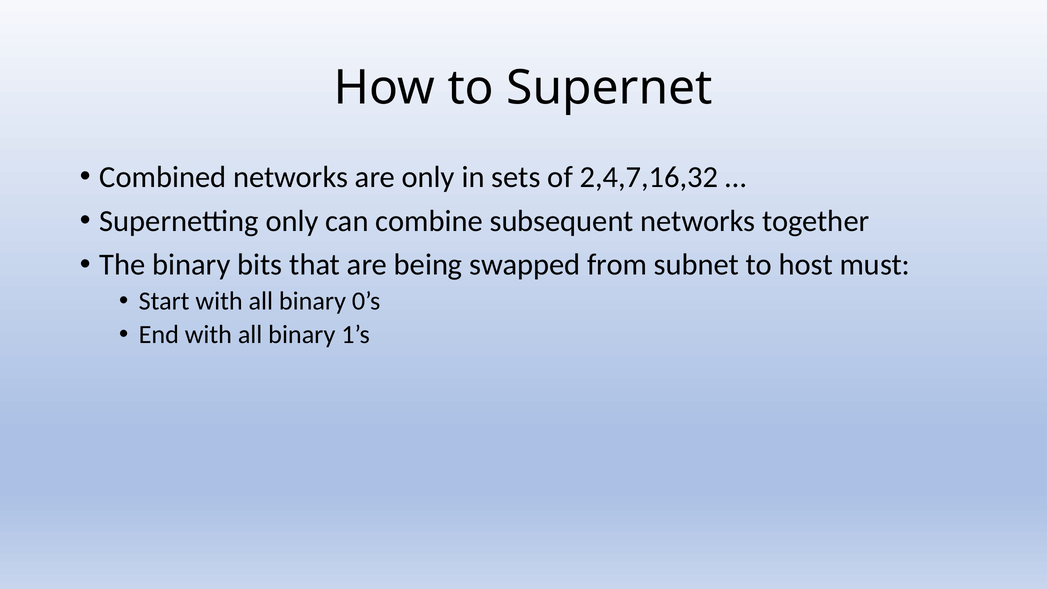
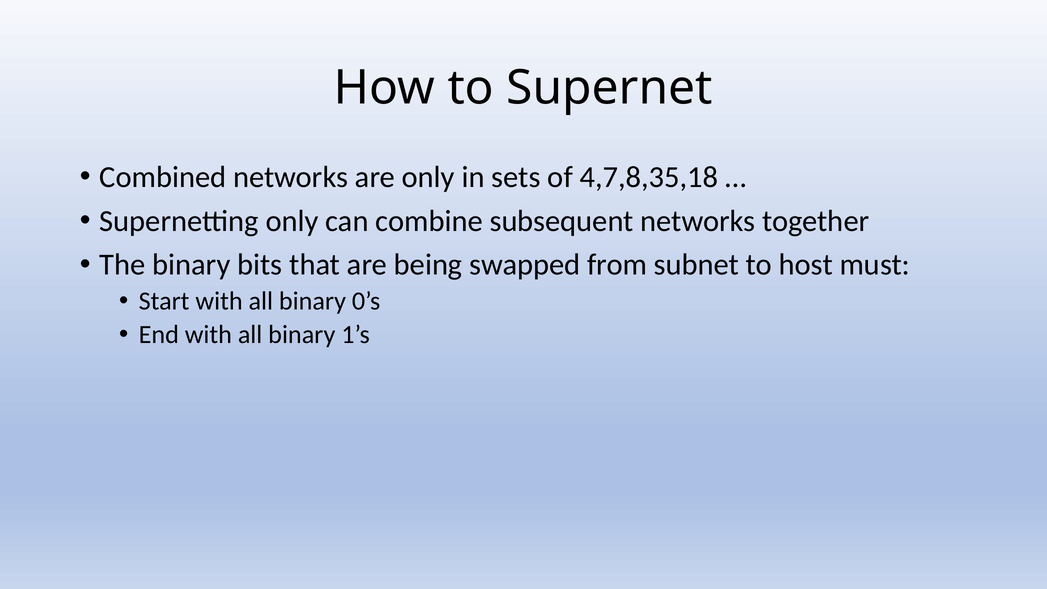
2,4,7,16,32: 2,4,7,16,32 -> 4,7,8,35,18
